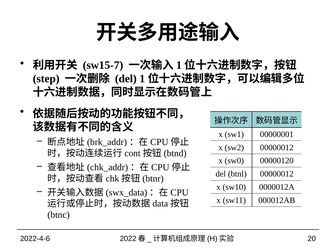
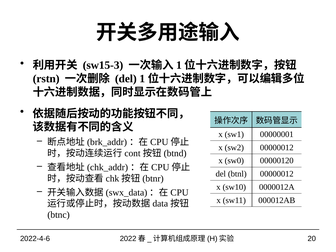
sw15-7: sw15-7 -> sw15-3
step: step -> rstn
